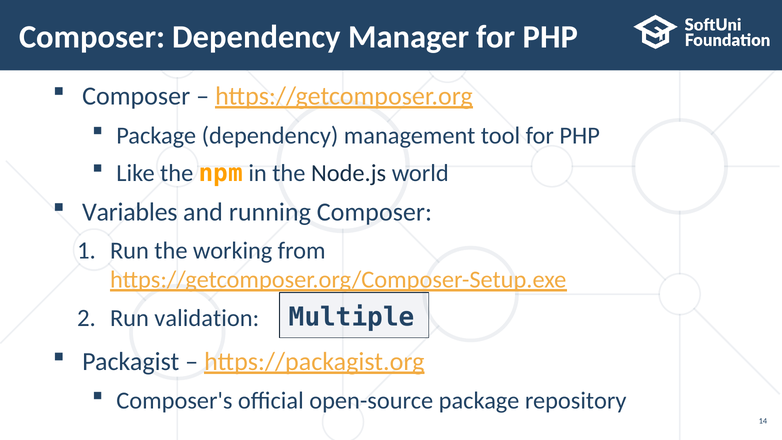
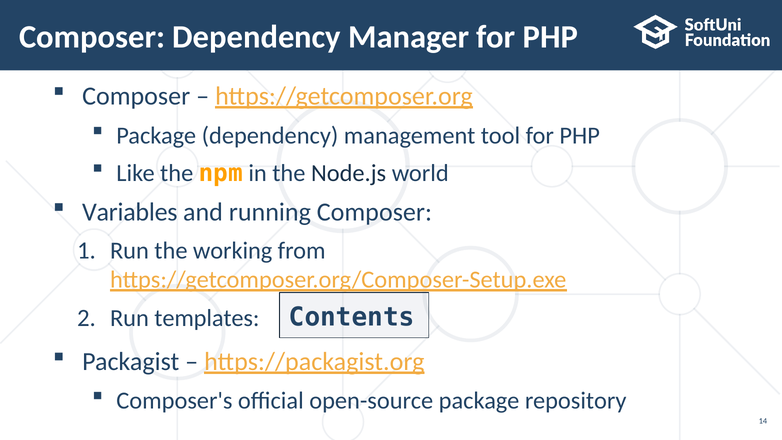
Multiple: Multiple -> Contents
validation: validation -> templates
